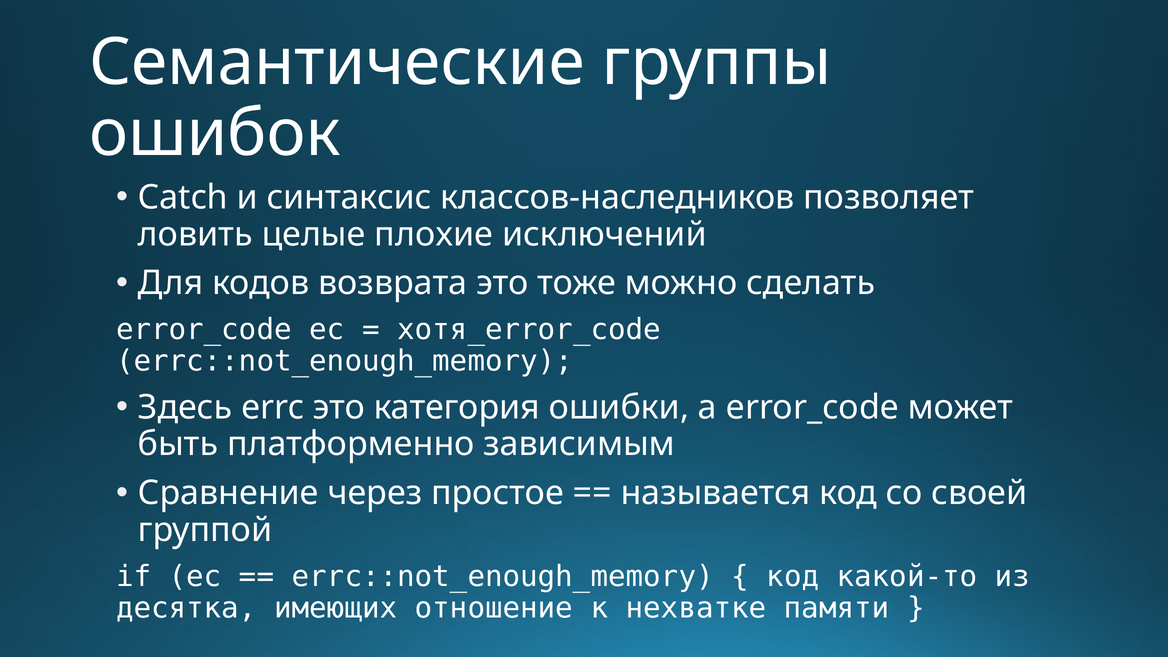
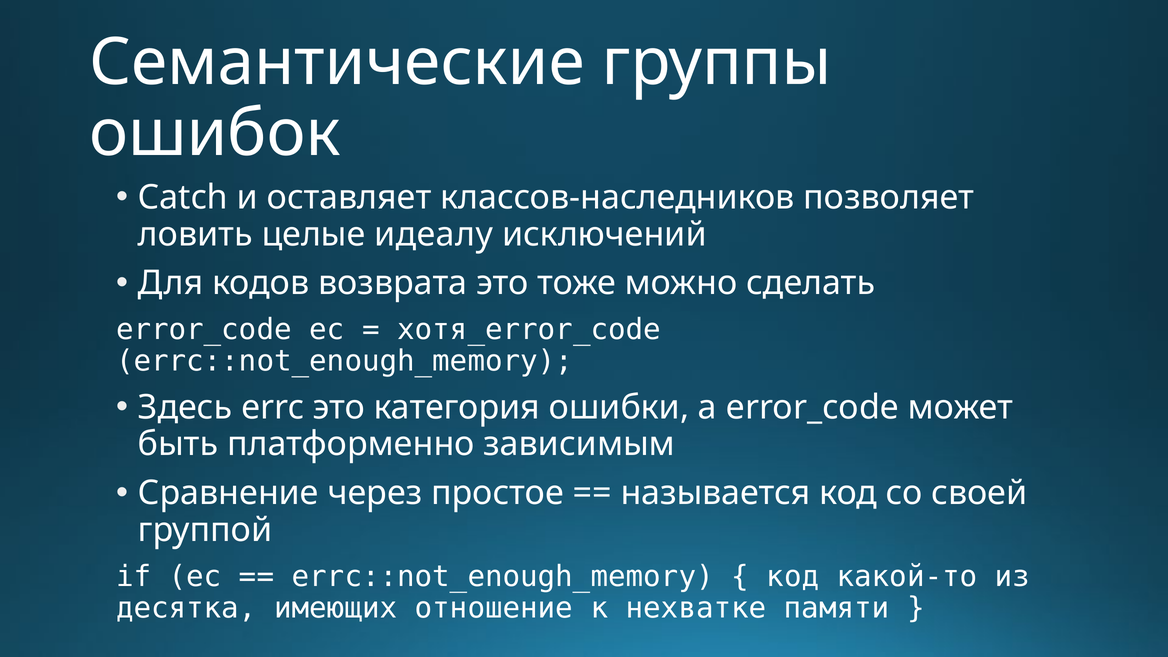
синтаксис: синтаксис -> оставляет
плохие: плохие -> идеалу
